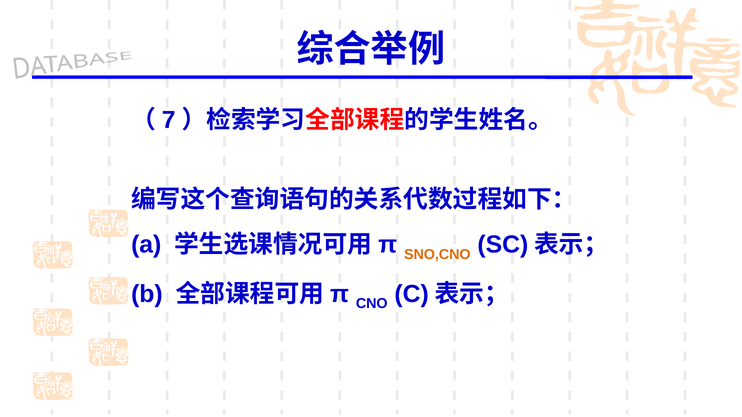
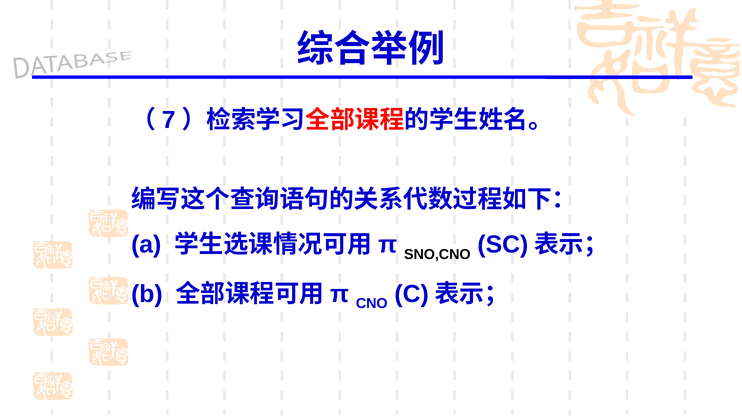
SNO,CNO colour: orange -> black
